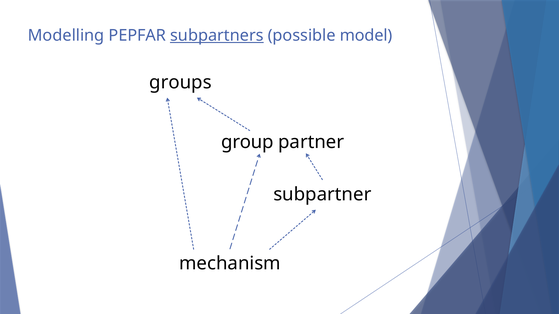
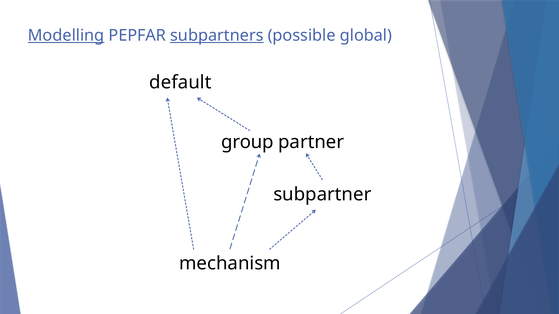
Modelling underline: none -> present
model: model -> global
groups: groups -> default
